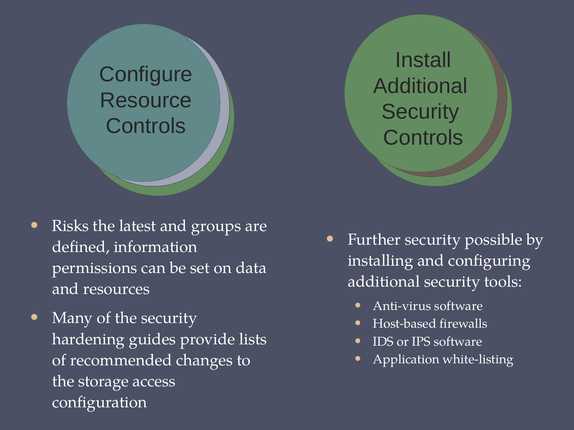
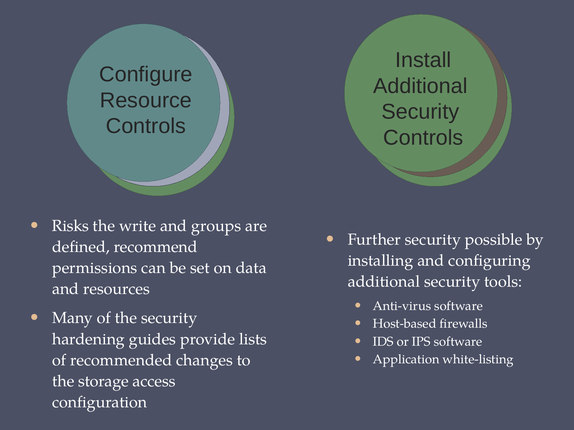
latest: latest -> write
information: information -> recommend
